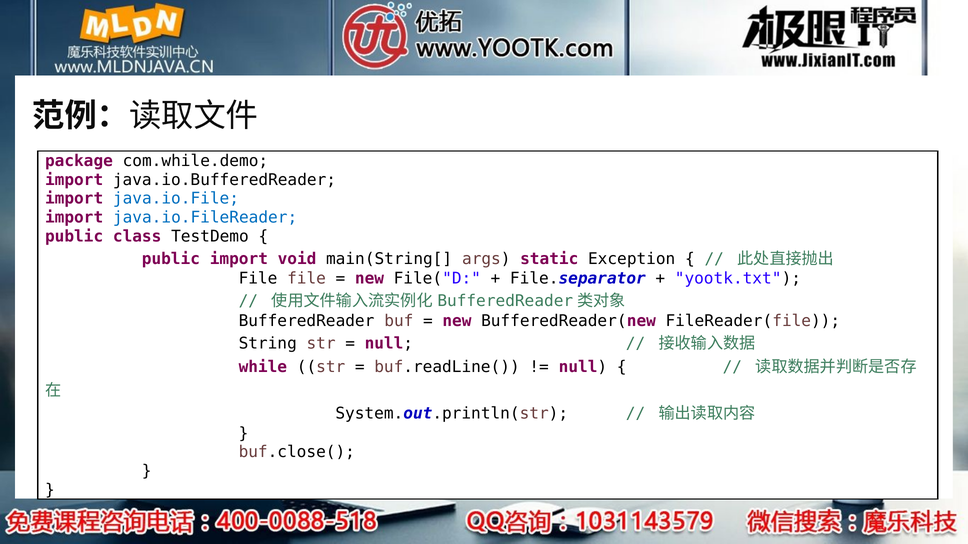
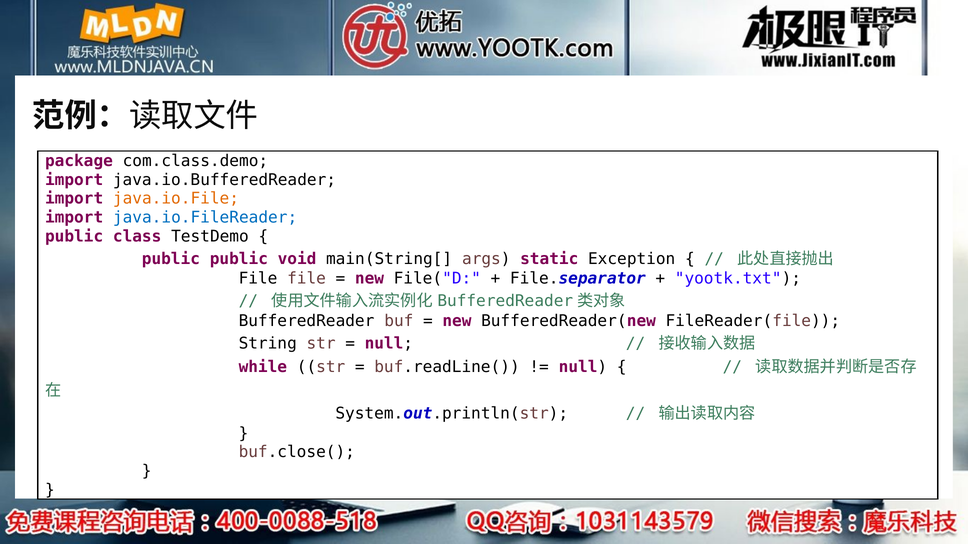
com.while.demo: com.while.demo -> com.class.demo
java.io.File colour: blue -> orange
public import: import -> public
